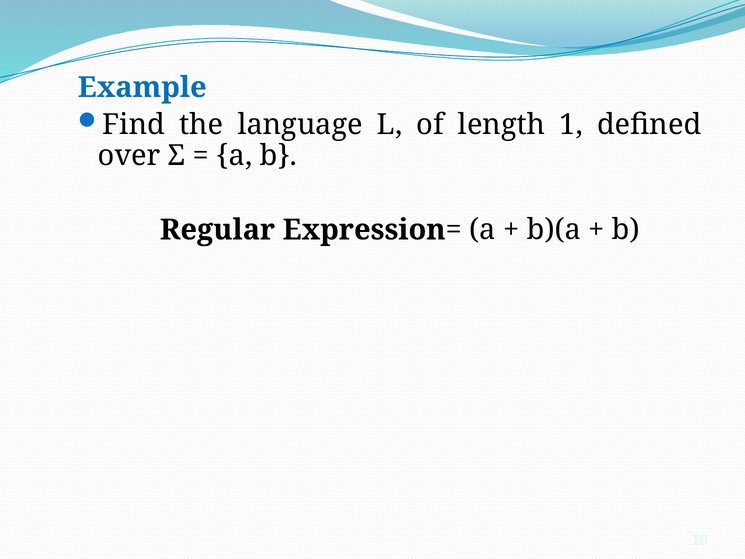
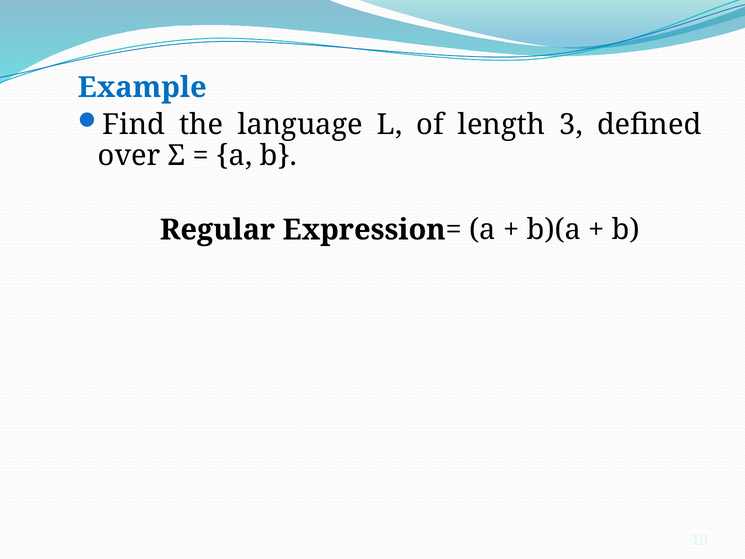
1: 1 -> 3
